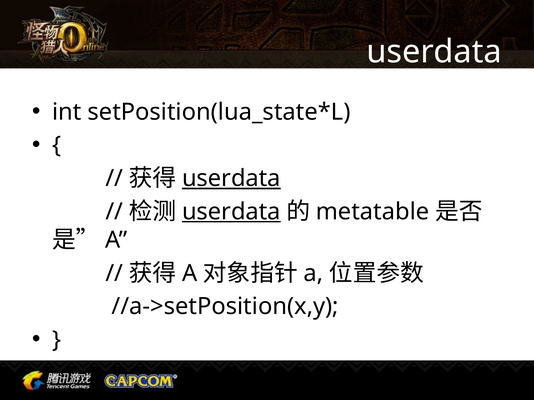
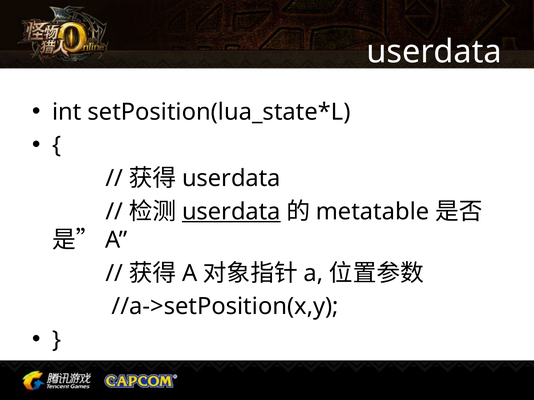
userdata at (231, 179) underline: present -> none
